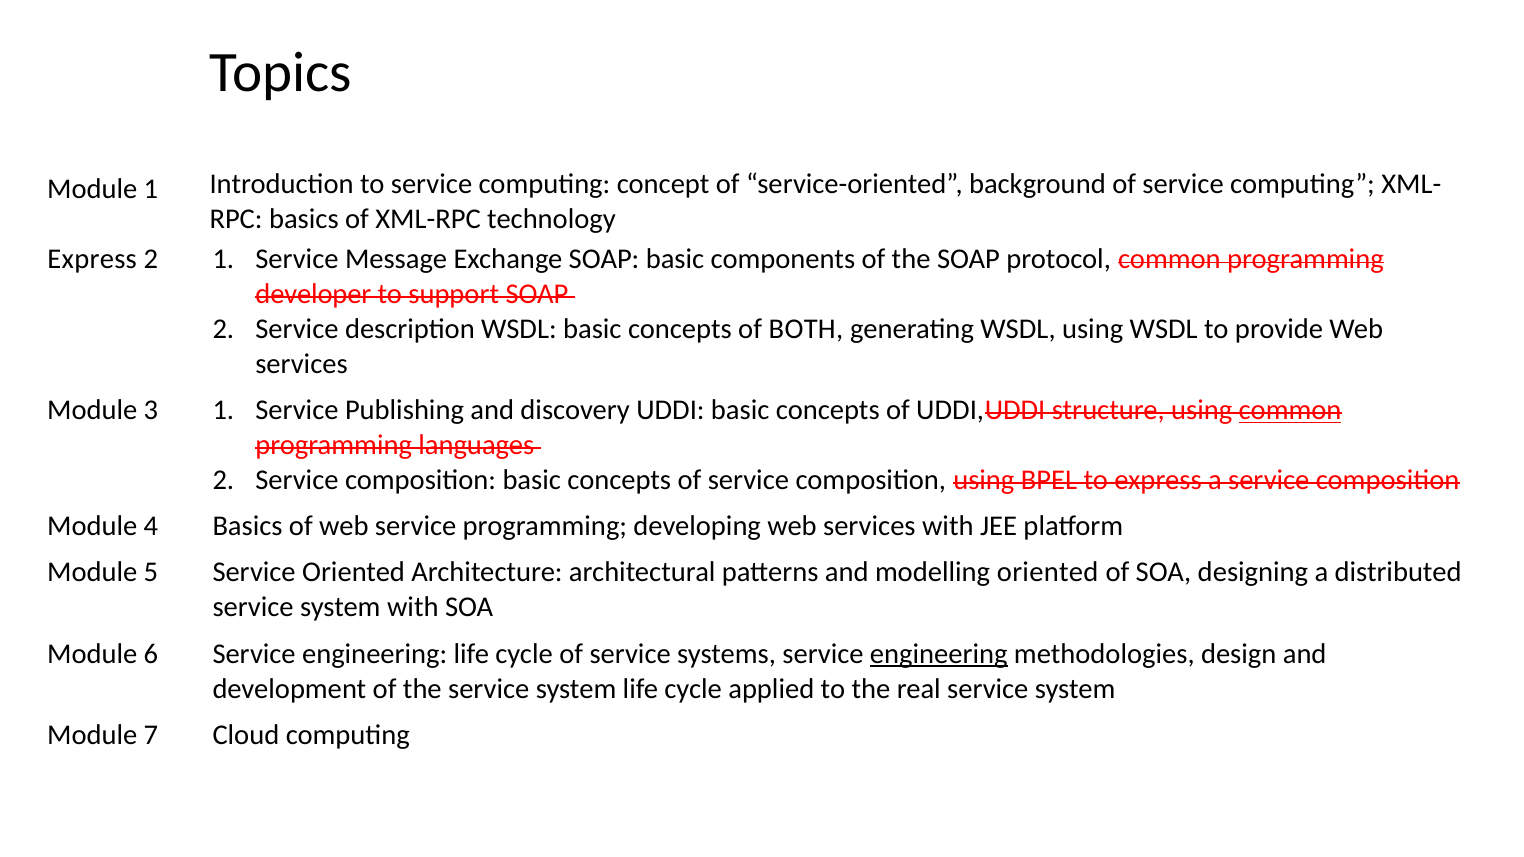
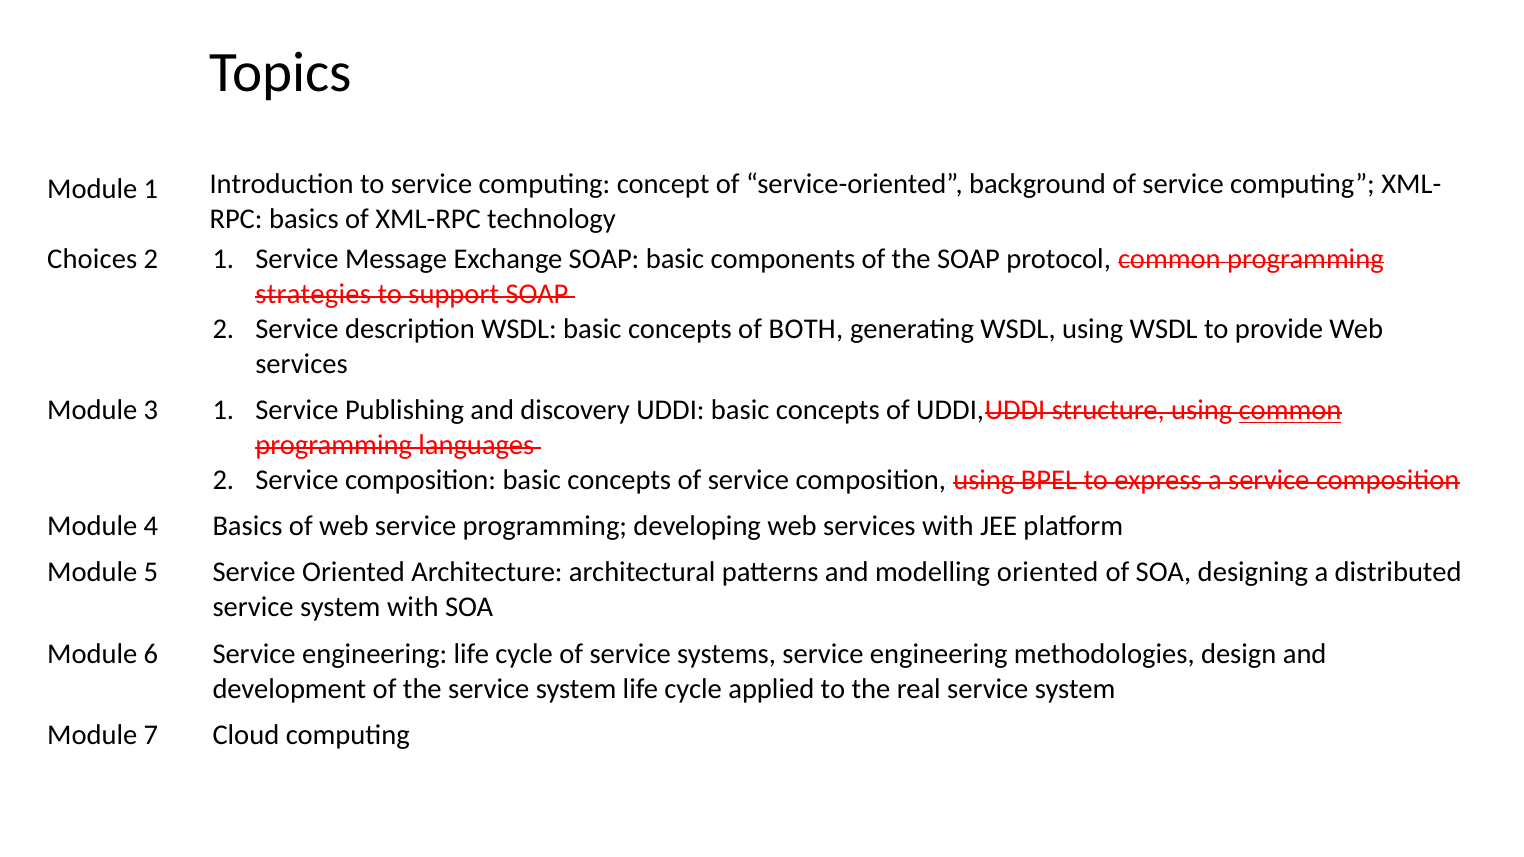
Express at (92, 259): Express -> Choices
developer: developer -> strategies
engineering at (939, 654) underline: present -> none
